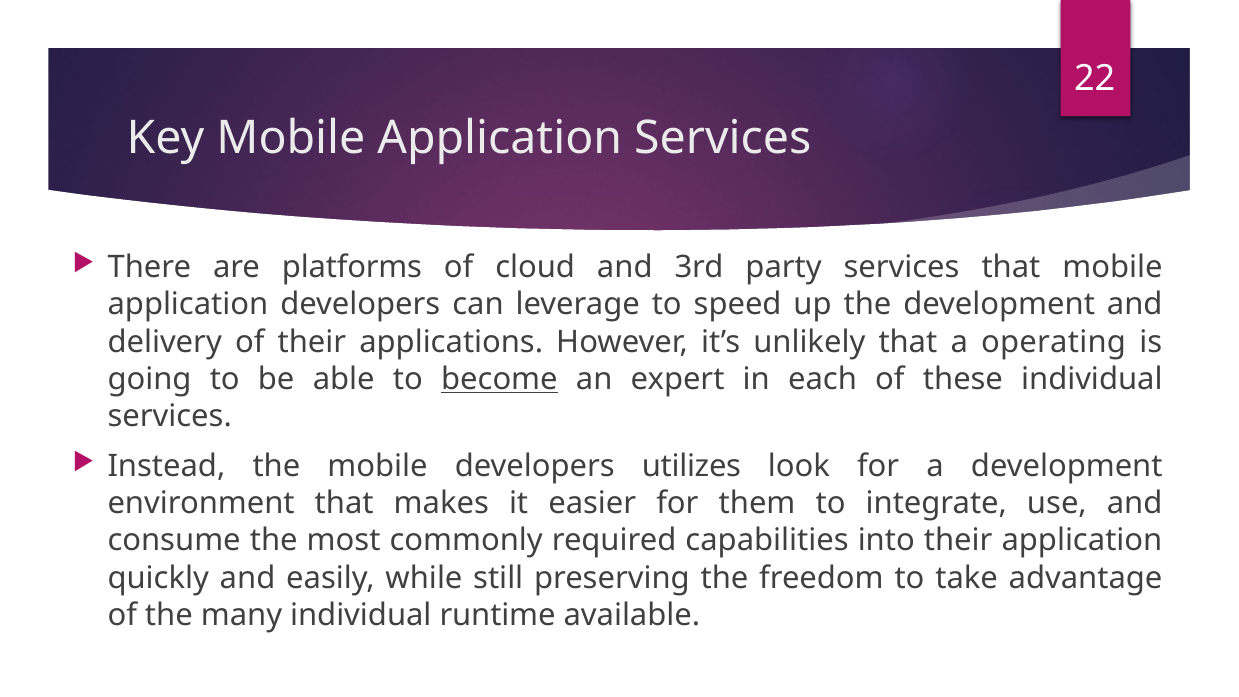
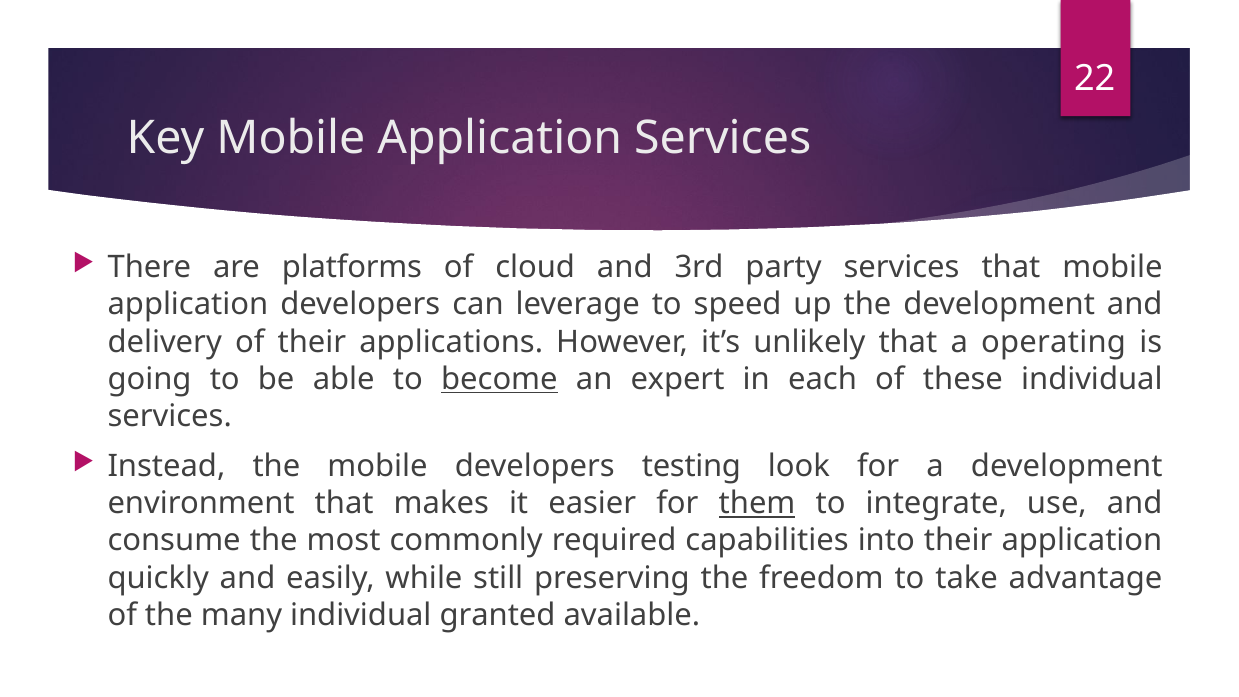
utilizes: utilizes -> testing
them underline: none -> present
runtime: runtime -> granted
